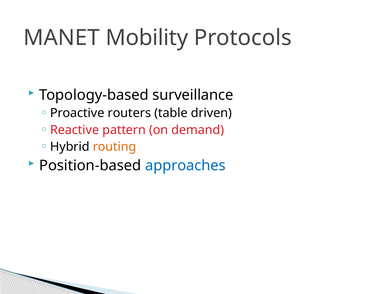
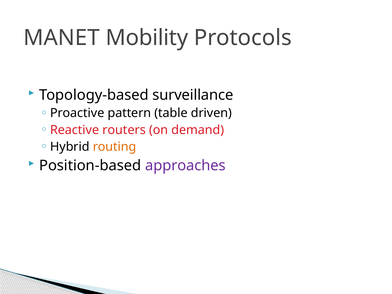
routers: routers -> pattern
pattern: pattern -> routers
approaches colour: blue -> purple
